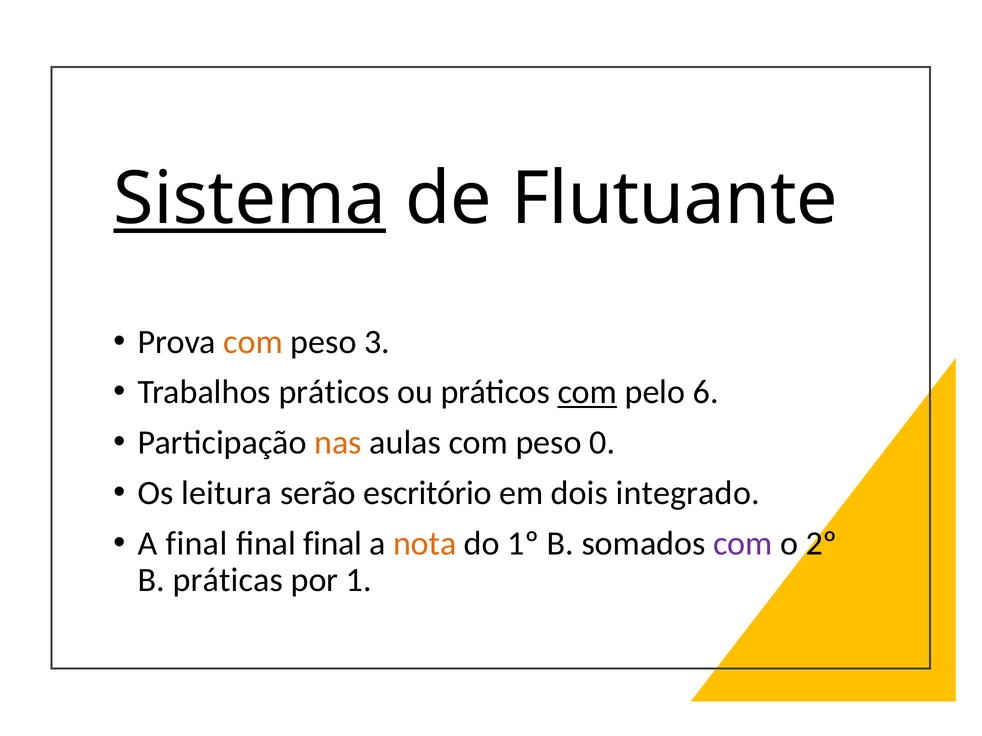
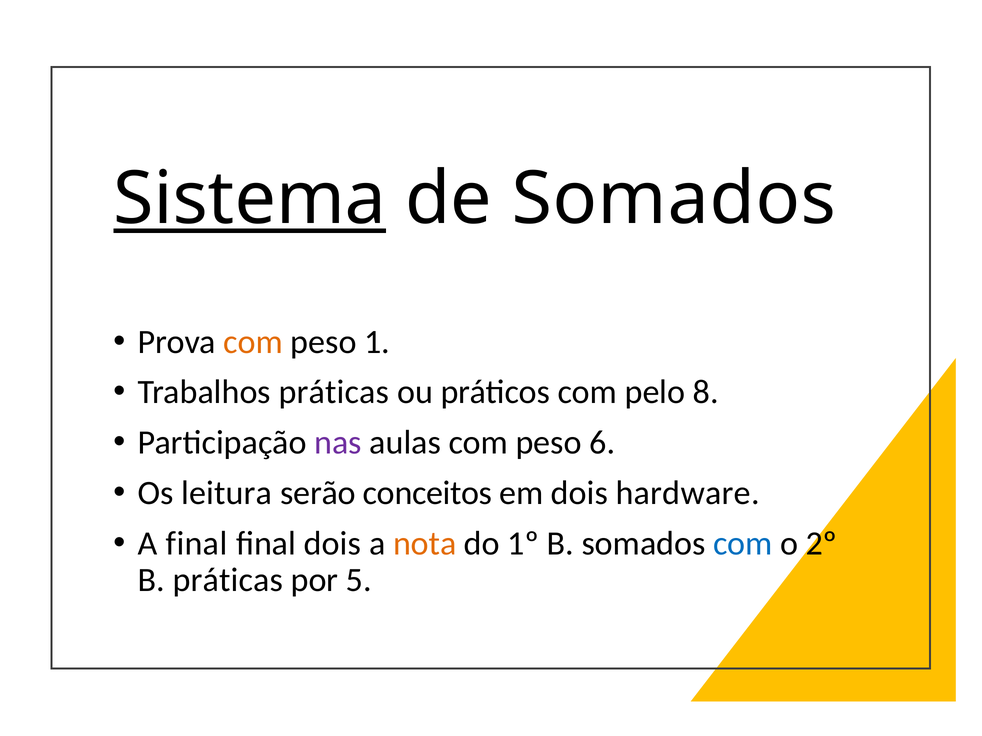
de Flutuante: Flutuante -> Somados
3: 3 -> 1
Trabalhos práticos: práticos -> práticas
com at (587, 392) underline: present -> none
6: 6 -> 8
nas colour: orange -> purple
0: 0 -> 6
escritório: escritório -> conceitos
integrado: integrado -> hardware
final at (333, 544): final -> dois
com at (743, 544) colour: purple -> blue
1: 1 -> 5
